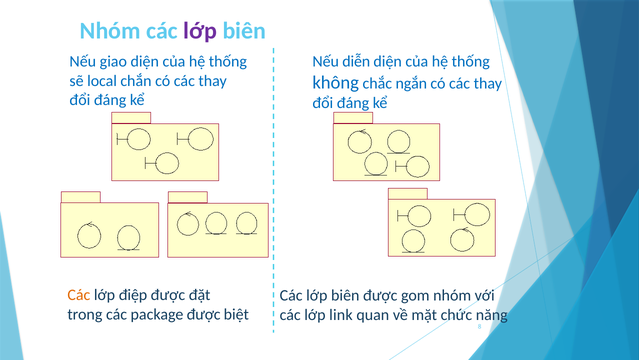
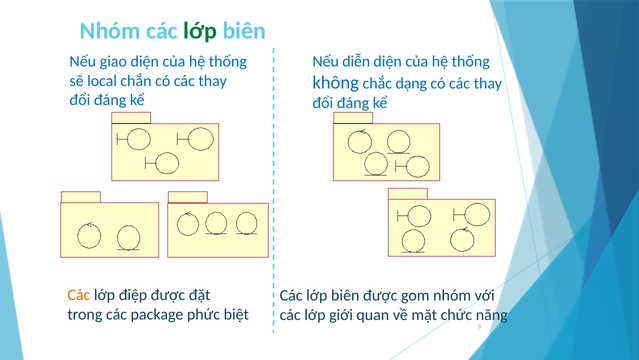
lớp at (200, 31) colour: purple -> green
ngắn: ngắn -> dạng
package được: được -> phức
link: link -> giới
